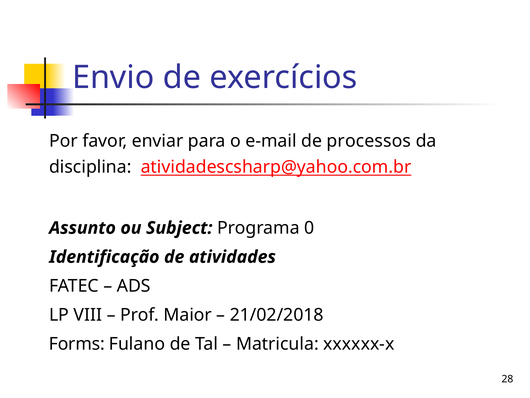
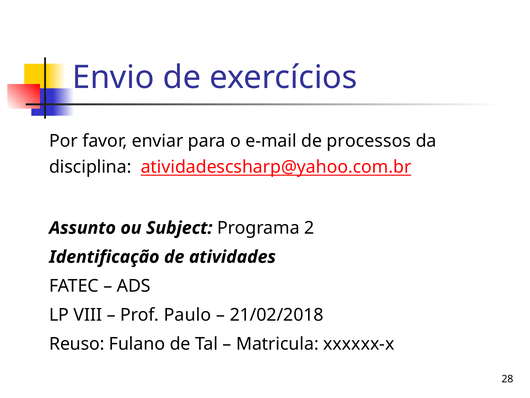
0: 0 -> 2
Maior: Maior -> Paulo
Forms: Forms -> Reuso
